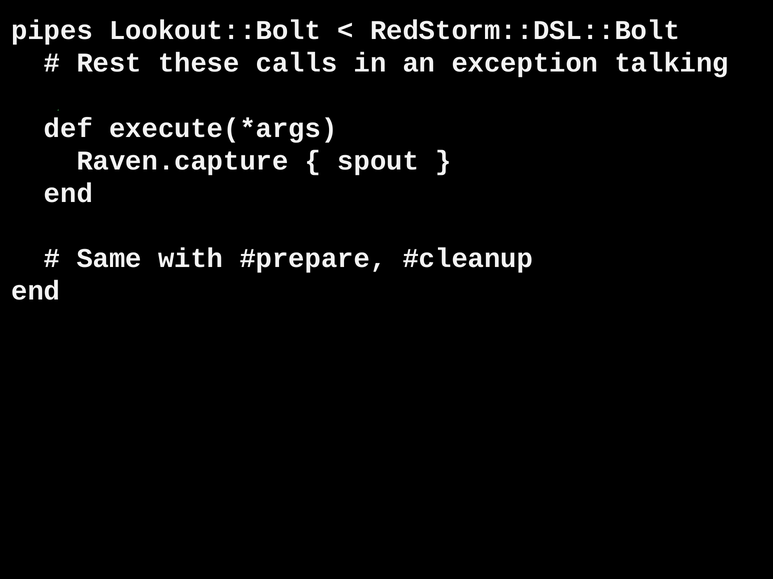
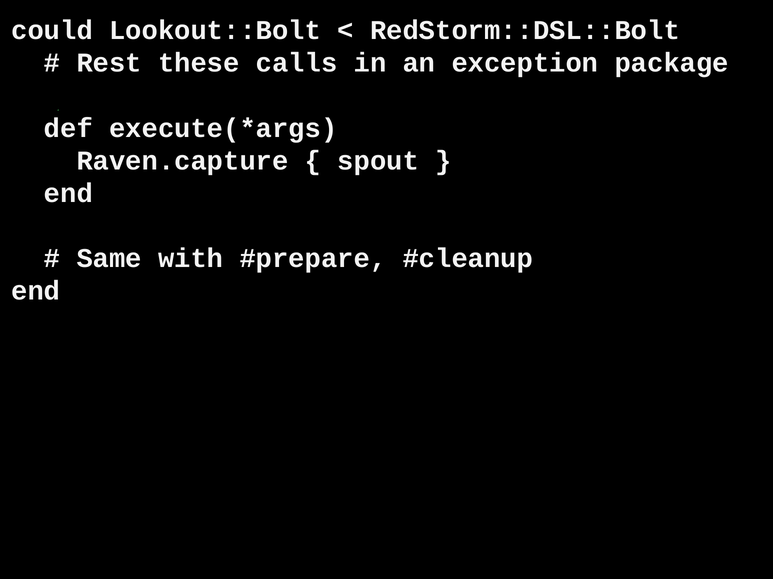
pipes: pipes -> could
talking: talking -> package
